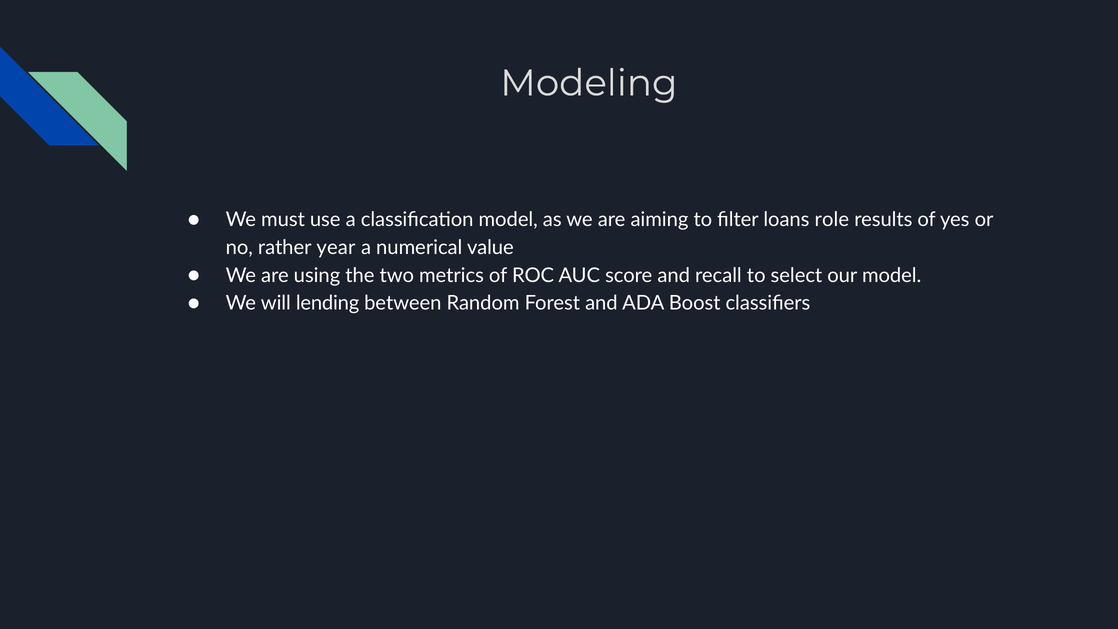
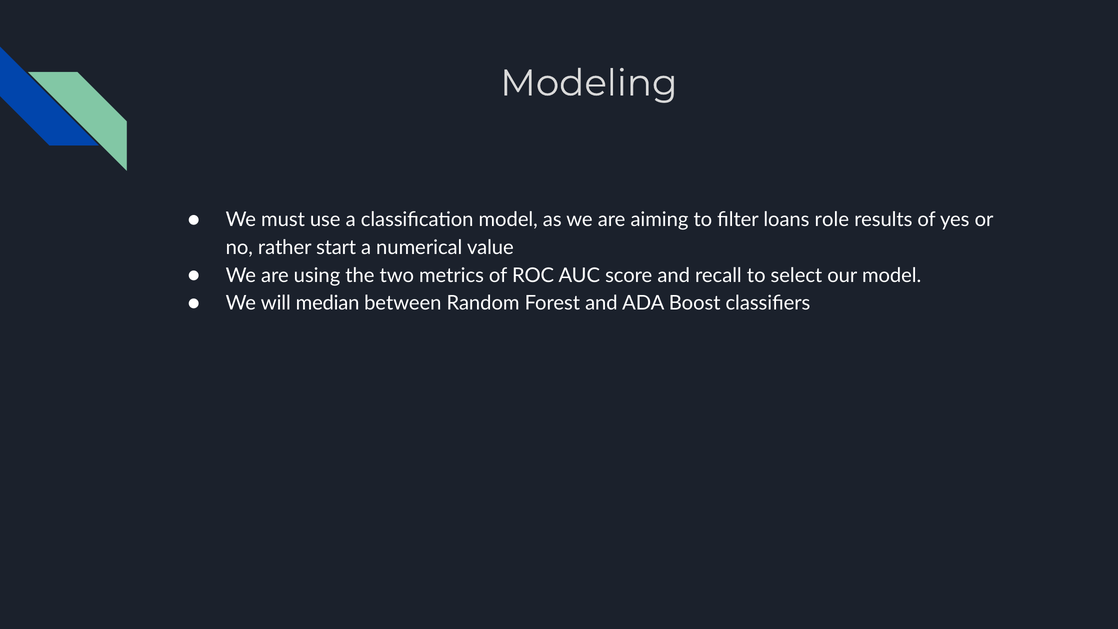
year: year -> start
lending: lending -> median
